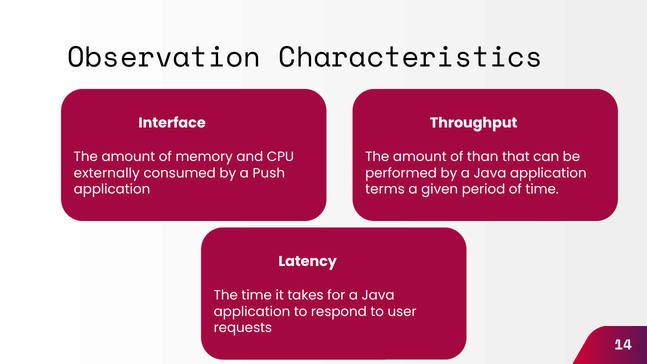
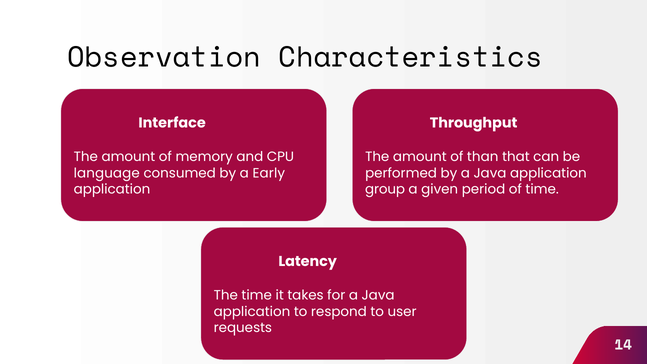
externally: externally -> language
Push: Push -> Early
terms: terms -> group
